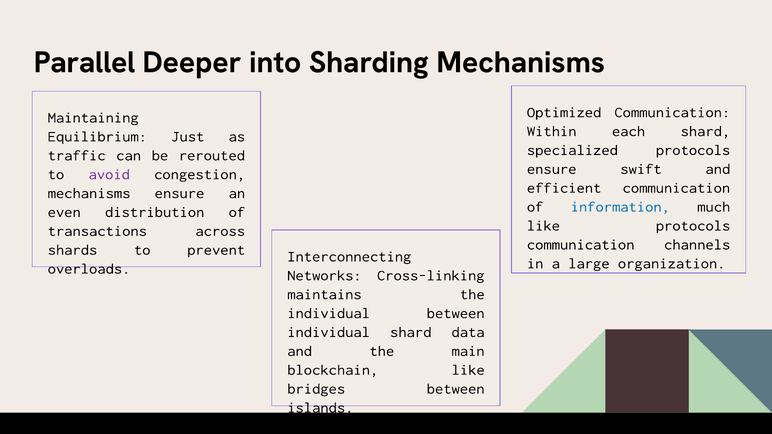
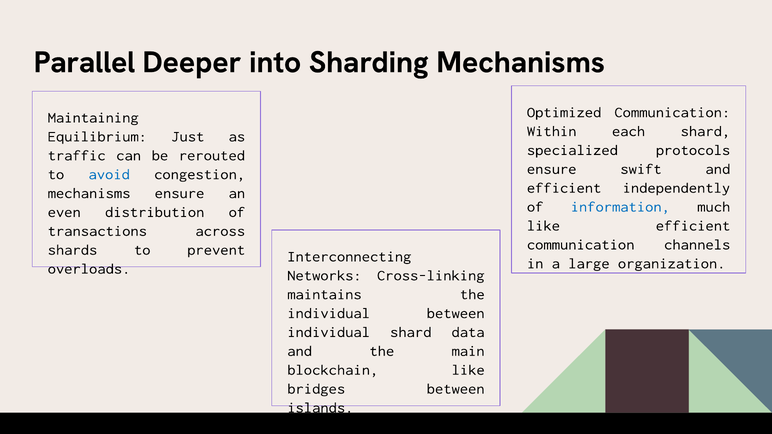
avoid colour: purple -> blue
efficient communication: communication -> independently
like protocols: protocols -> efficient
